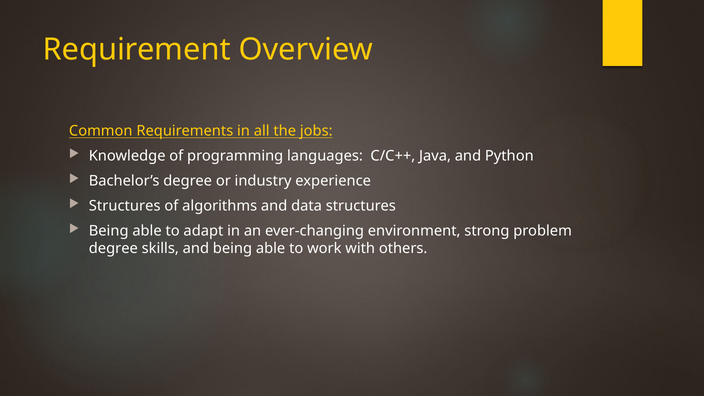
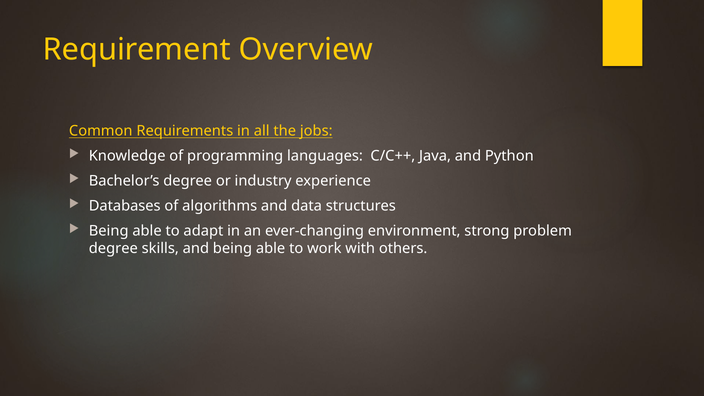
Structures at (125, 206): Structures -> Databases
